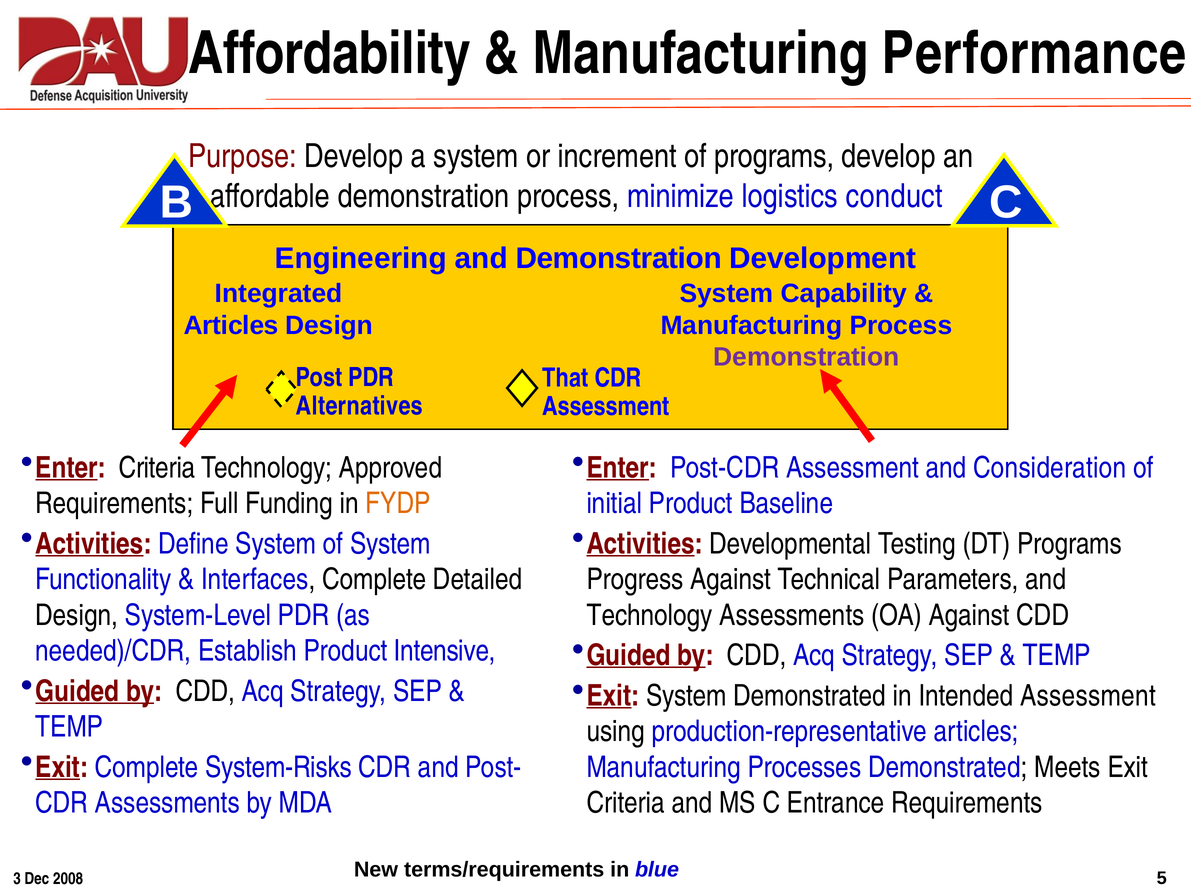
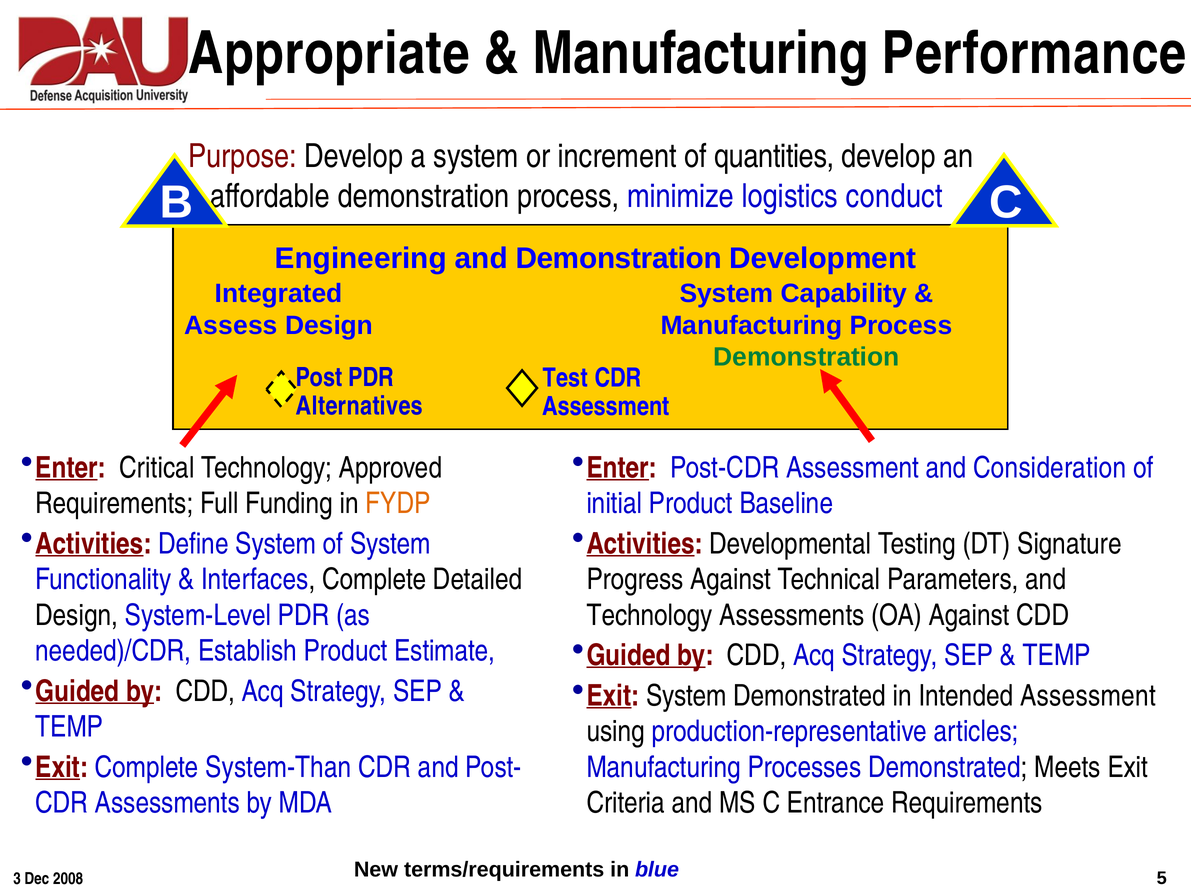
Affordability: Affordability -> Appropriate
of programs: programs -> quantities
Articles at (231, 325): Articles -> Assess
Demonstration at (806, 357) colour: purple -> green
That: That -> Test
Enter Criteria: Criteria -> Critical
DT Programs: Programs -> Signature
Intensive: Intensive -> Estimate
System-Risks: System-Risks -> System-Than
